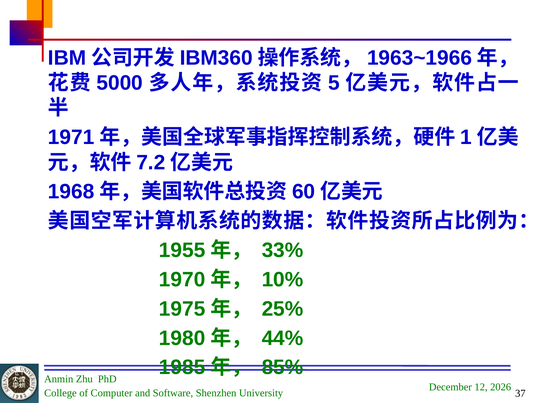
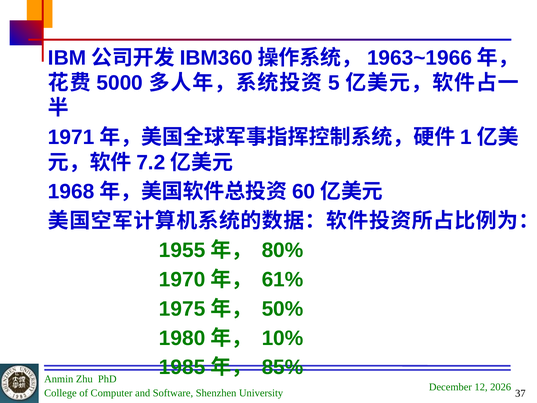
33%: 33% -> 80%
10%: 10% -> 61%
25%: 25% -> 50%
44%: 44% -> 10%
